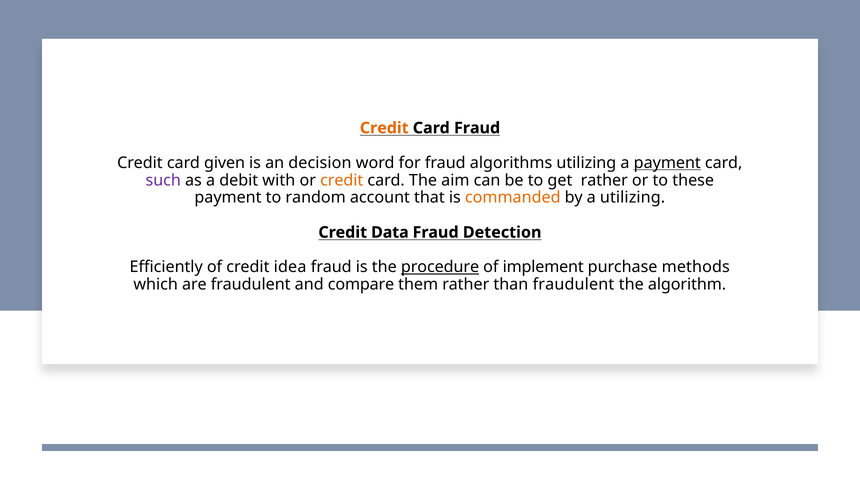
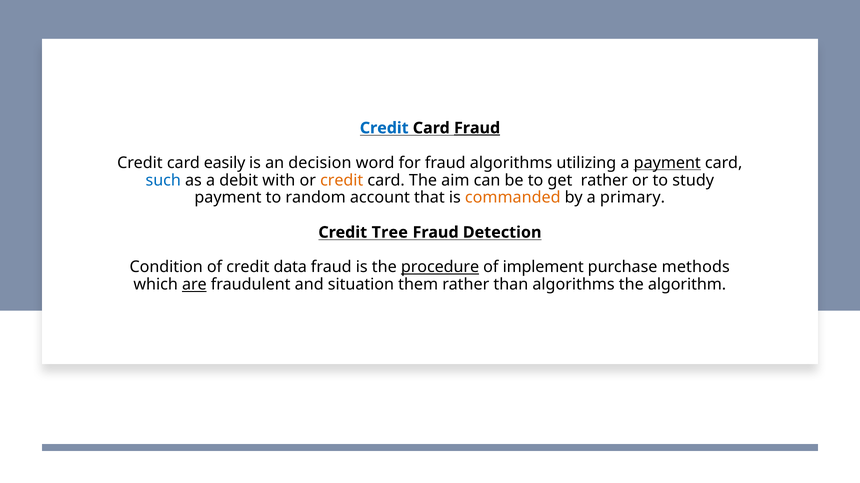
Credit at (384, 128) colour: orange -> blue
Fraud at (477, 128) underline: none -> present
given: given -> easily
such colour: purple -> blue
these: these -> study
a utilizing: utilizing -> primary
Data: Data -> Tree
Efficiently: Efficiently -> Condition
idea: idea -> data
are underline: none -> present
compare: compare -> situation
than fraudulent: fraudulent -> algorithms
